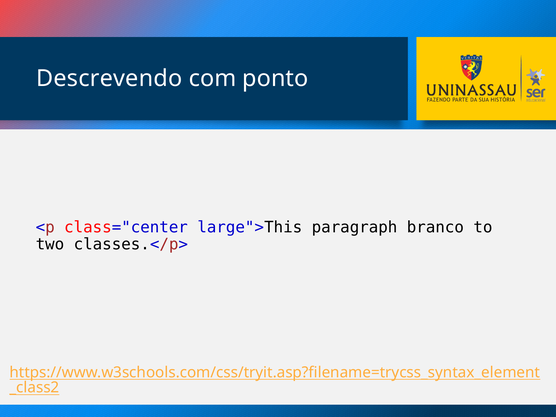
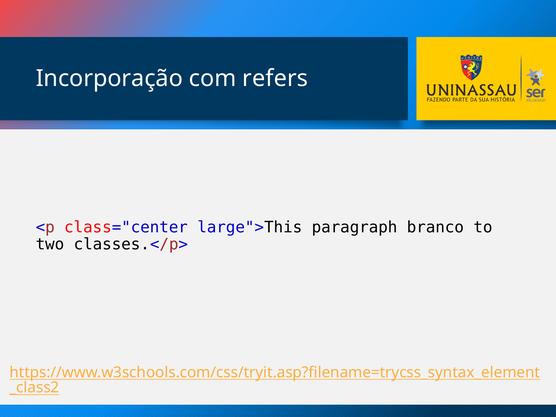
Descrevendo: Descrevendo -> Incorporação
ponto: ponto -> refers
